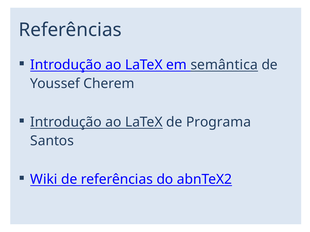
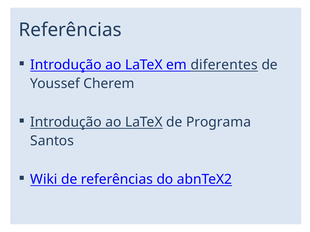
semântica: semântica -> diferentes
